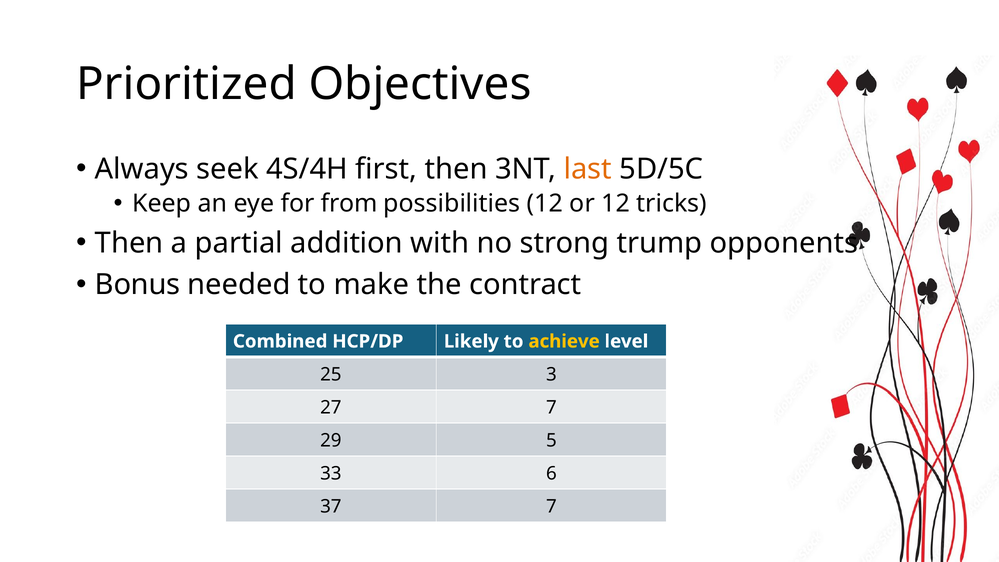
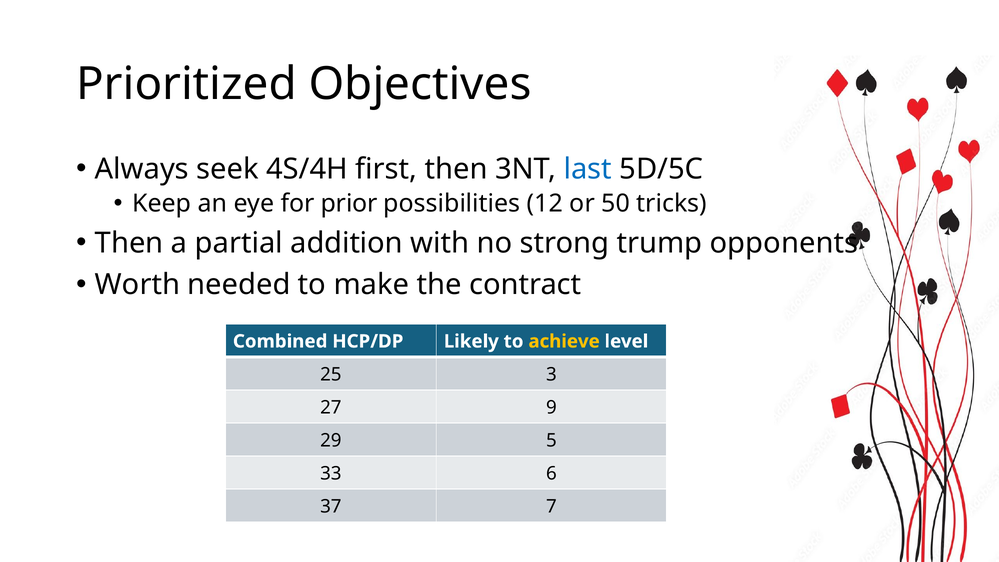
last colour: orange -> blue
from: from -> prior
or 12: 12 -> 50
Bonus: Bonus -> Worth
27 7: 7 -> 9
